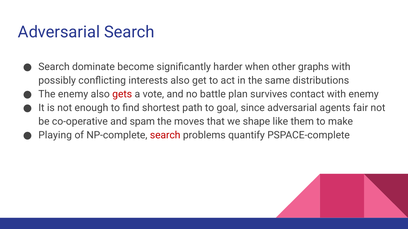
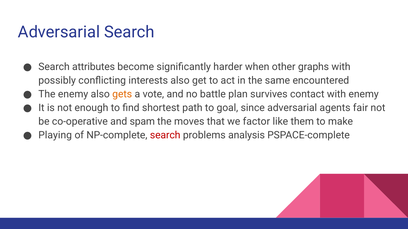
dominate: dominate -> attributes
distributions: distributions -> encountered
gets colour: red -> orange
shape: shape -> factor
quantify: quantify -> analysis
